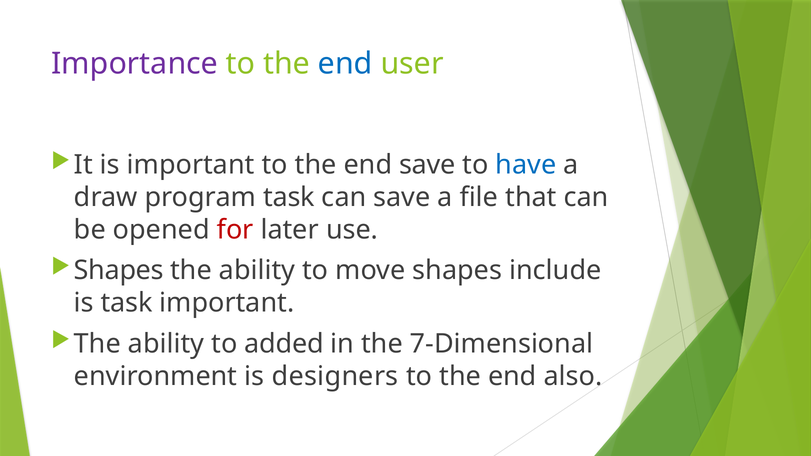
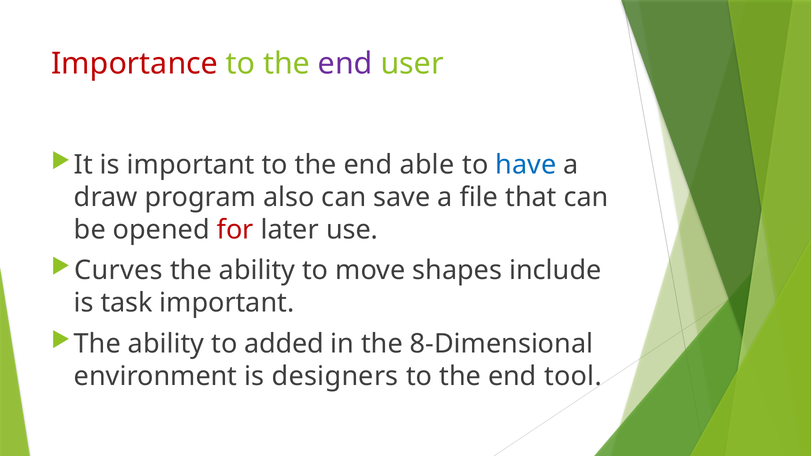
Importance colour: purple -> red
end at (345, 64) colour: blue -> purple
end save: save -> able
program task: task -> also
Shapes at (119, 271): Shapes -> Curves
7-Dimensional: 7-Dimensional -> 8-Dimensional
also: also -> tool
